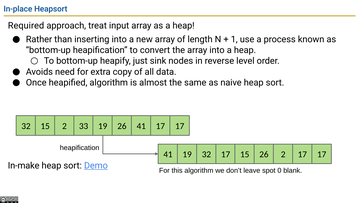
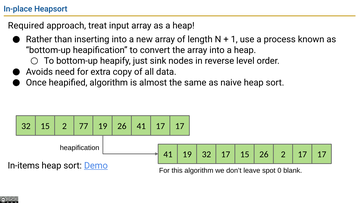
33: 33 -> 77
In-make: In-make -> In-items
